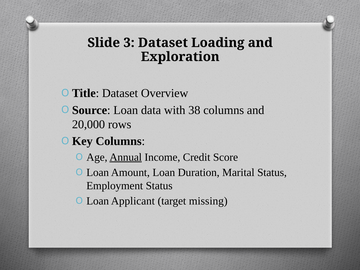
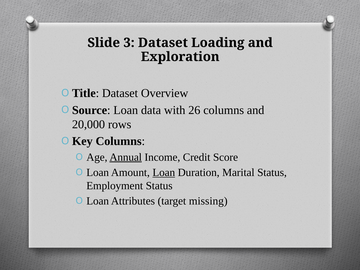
38: 38 -> 26
Loan at (164, 173) underline: none -> present
Applicant: Applicant -> Attributes
